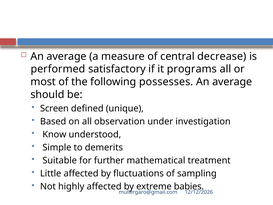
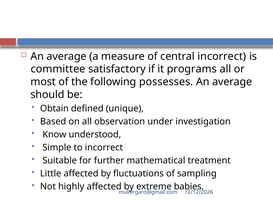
central decrease: decrease -> incorrect
performed: performed -> committee
Screen: Screen -> Obtain
to demerits: demerits -> incorrect
